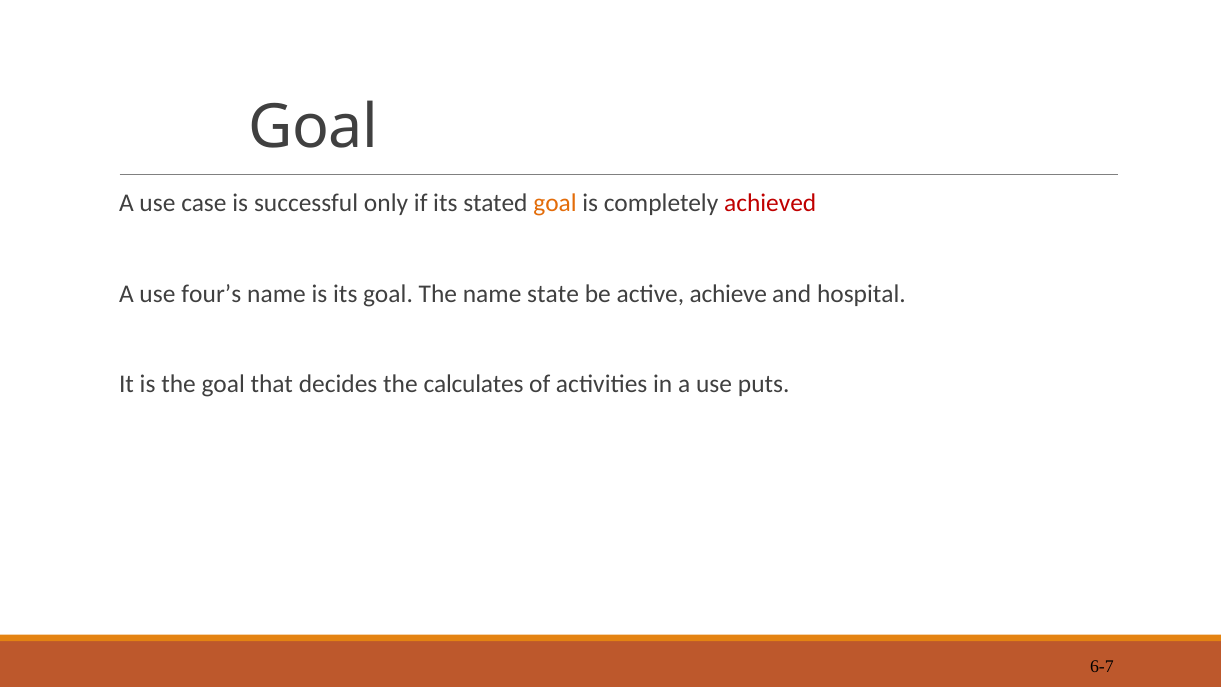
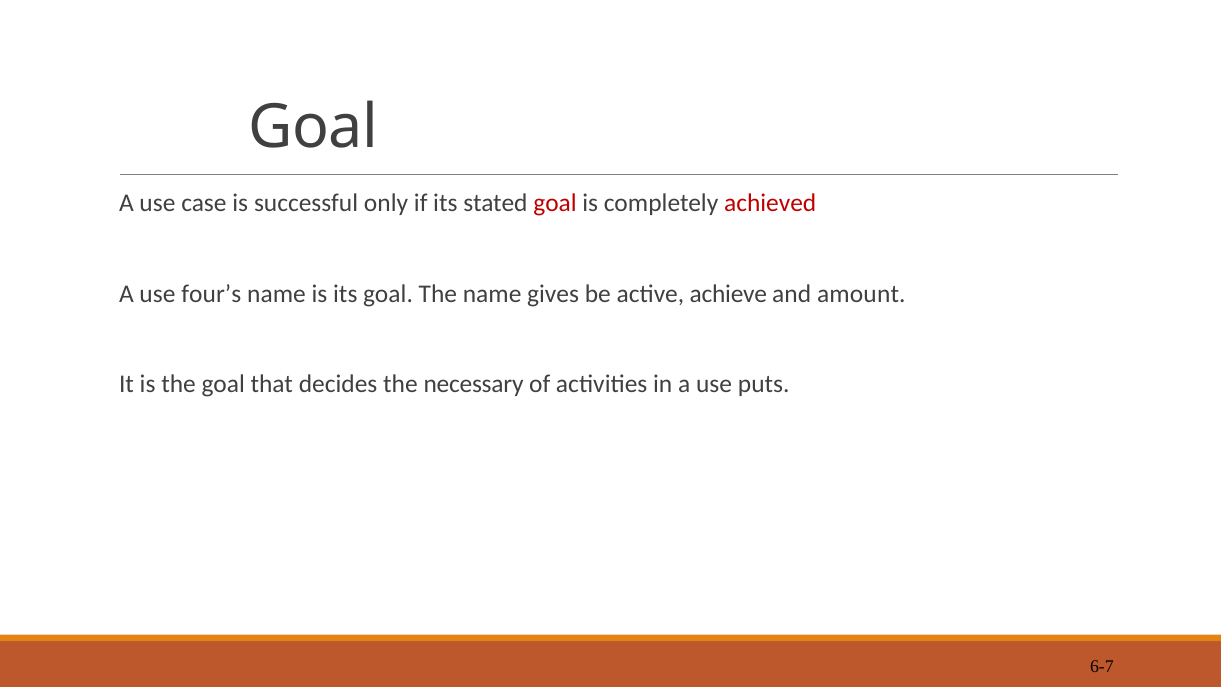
goal at (555, 203) colour: orange -> red
state: state -> gives
hospital: hospital -> amount
calculates: calculates -> necessary
